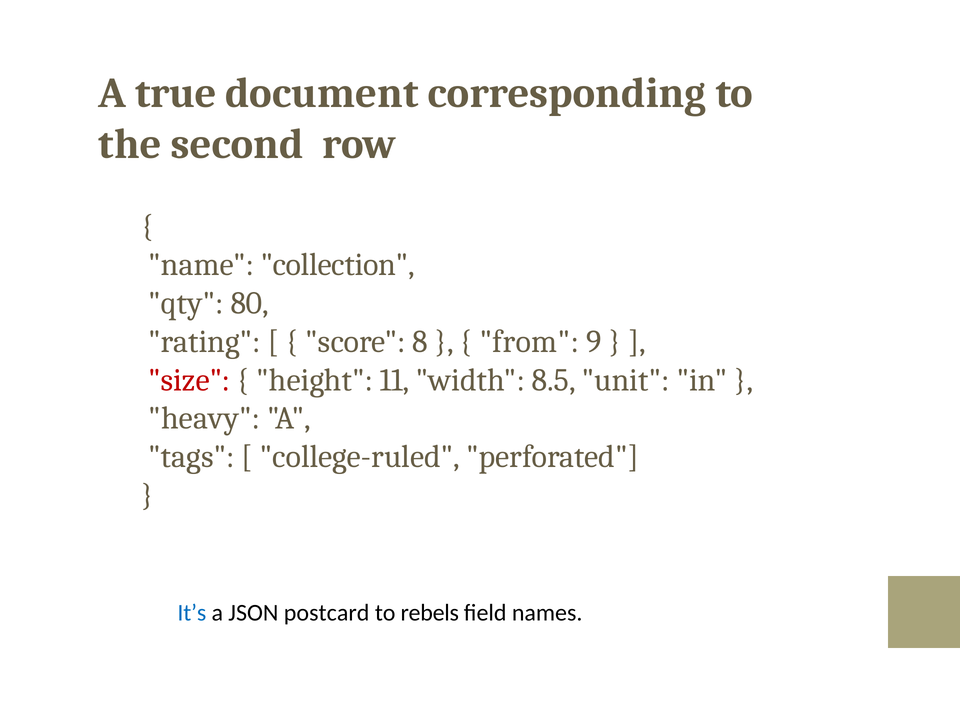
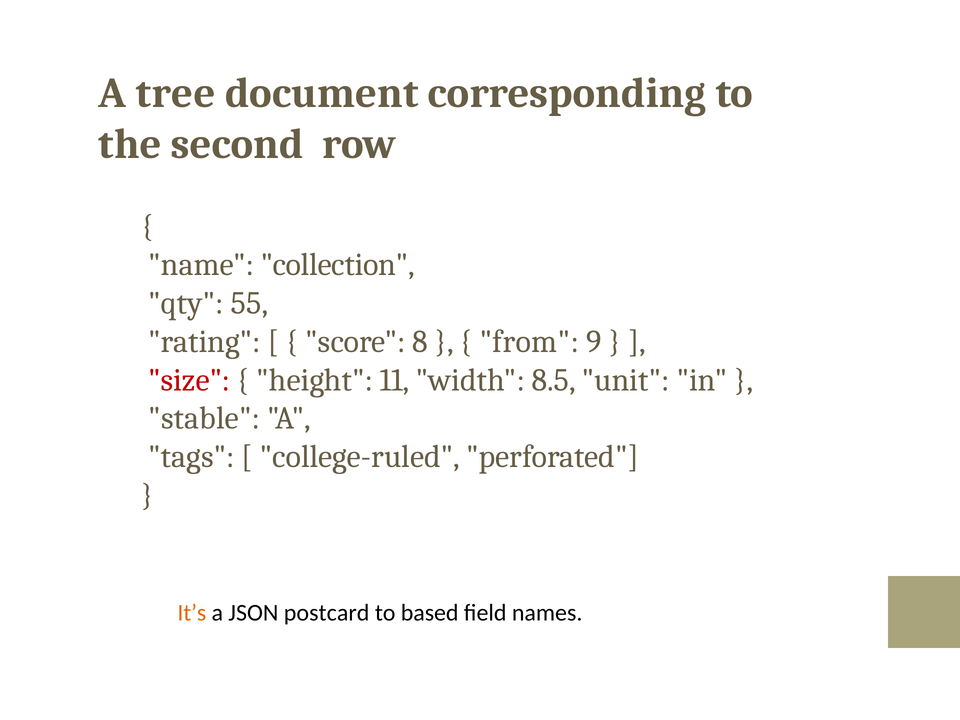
true: true -> tree
80: 80 -> 55
heavy: heavy -> stable
It’s colour: blue -> orange
rebels: rebels -> based
